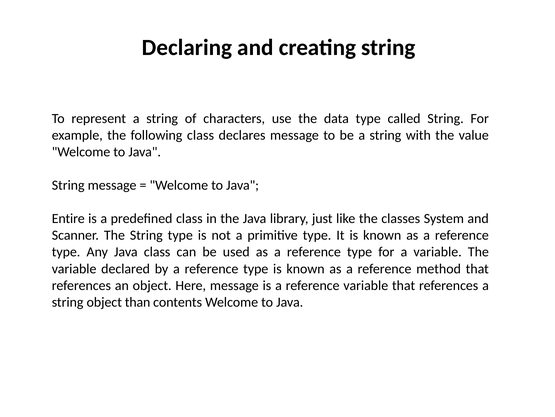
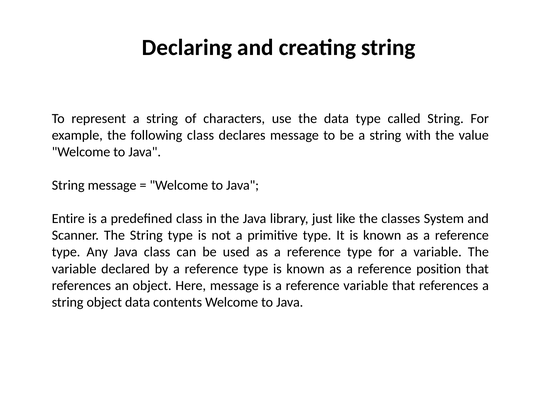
method: method -> position
object than: than -> data
